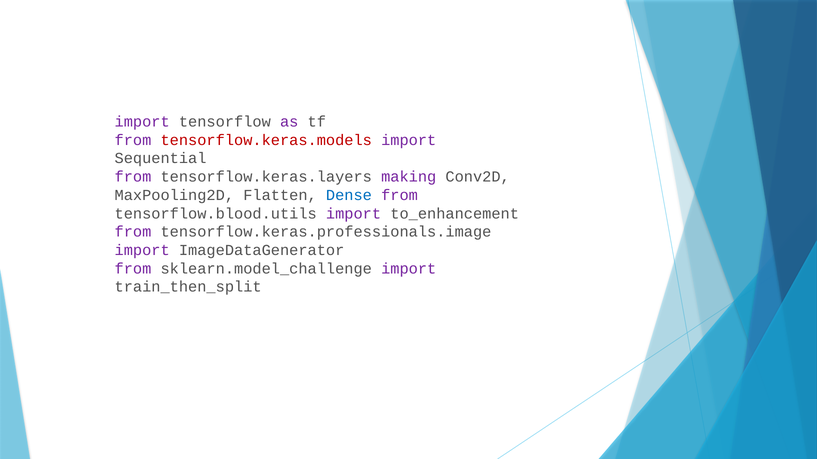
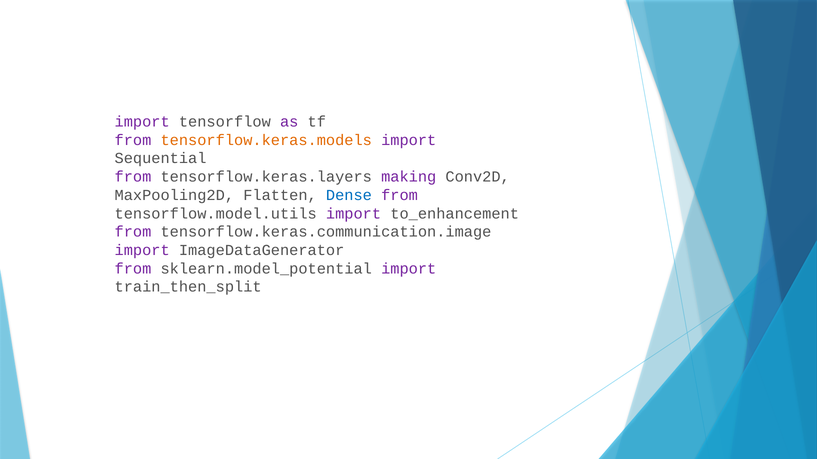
tensorflow.keras.models colour: red -> orange
tensorflow.blood.utils: tensorflow.blood.utils -> tensorflow.model.utils
tensorflow.keras.professionals.image: tensorflow.keras.professionals.image -> tensorflow.keras.communication.image
sklearn.model_challenge: sklearn.model_challenge -> sklearn.model_potential
